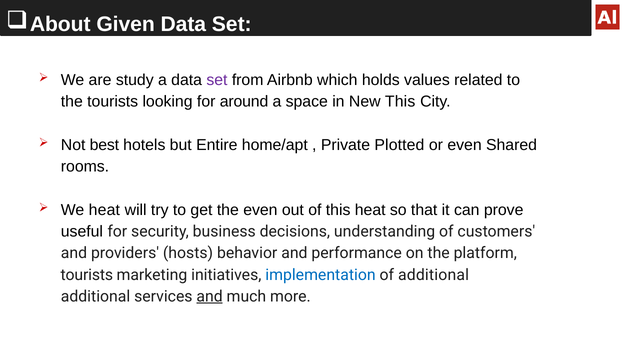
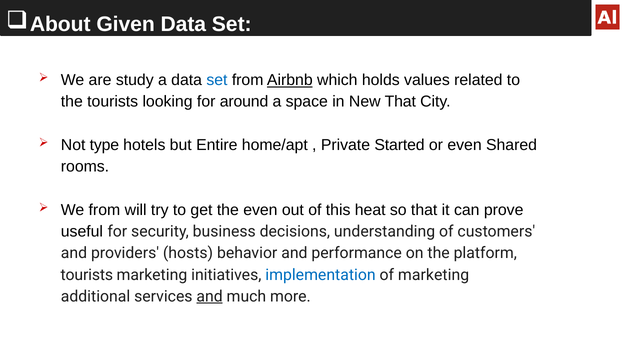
set at (217, 80) colour: purple -> blue
Airbnb underline: none -> present
New This: This -> That
best: best -> type
Plotted: Plotted -> Started
We heat: heat -> from
of additional: additional -> marketing
